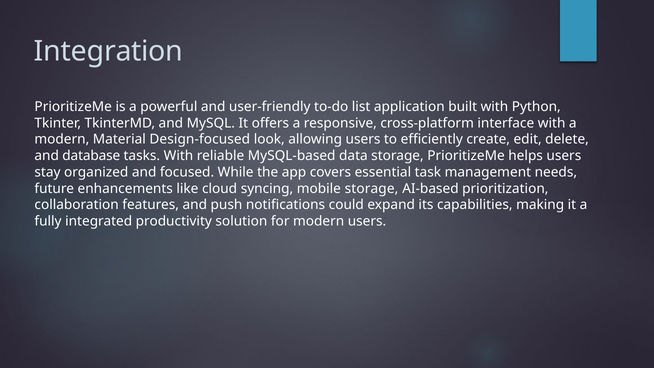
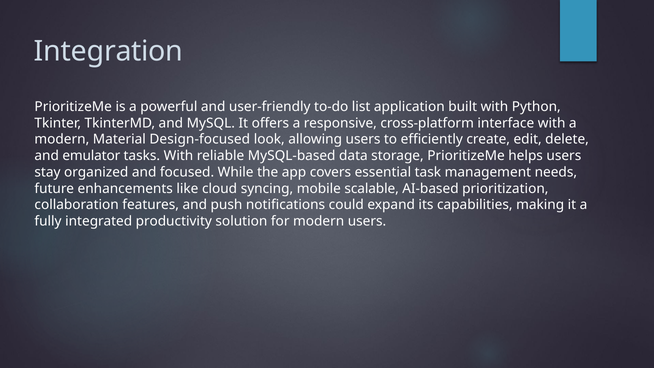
database: database -> emulator
mobile storage: storage -> scalable
